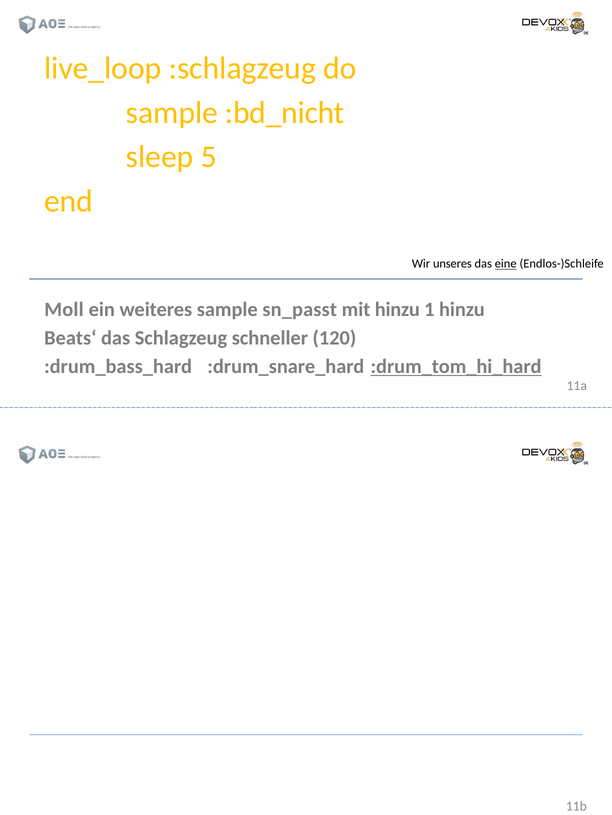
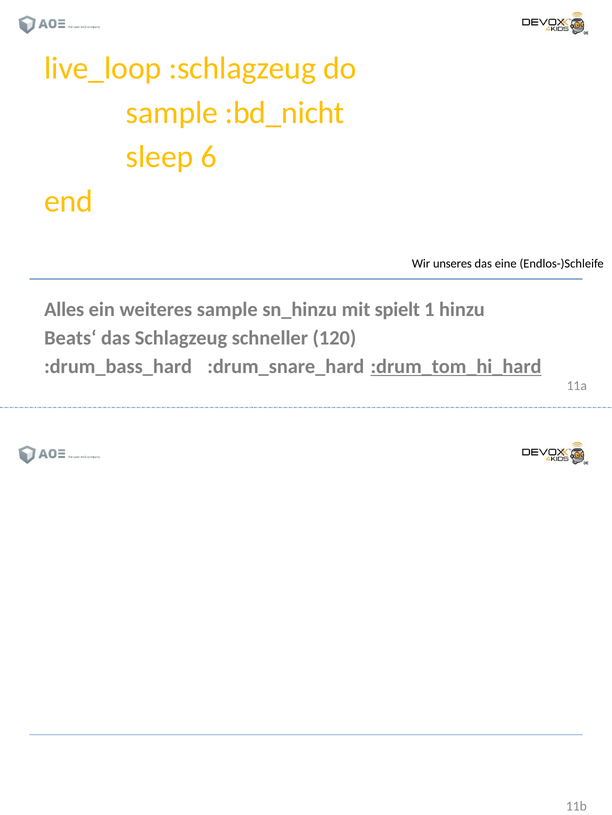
5: 5 -> 6
eine underline: present -> none
Moll: Moll -> Alles
sn_passt: sn_passt -> sn_hinzu
mit hinzu: hinzu -> spielt
